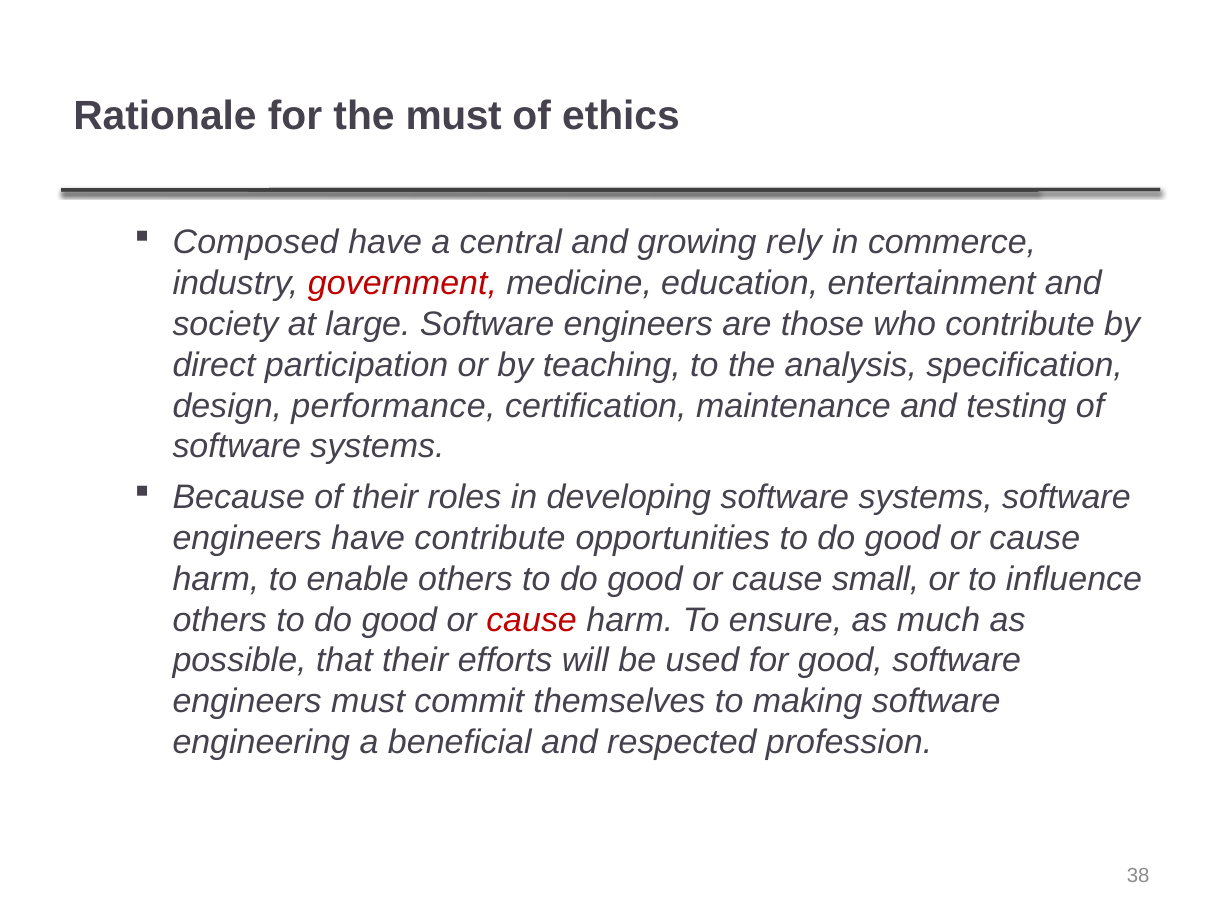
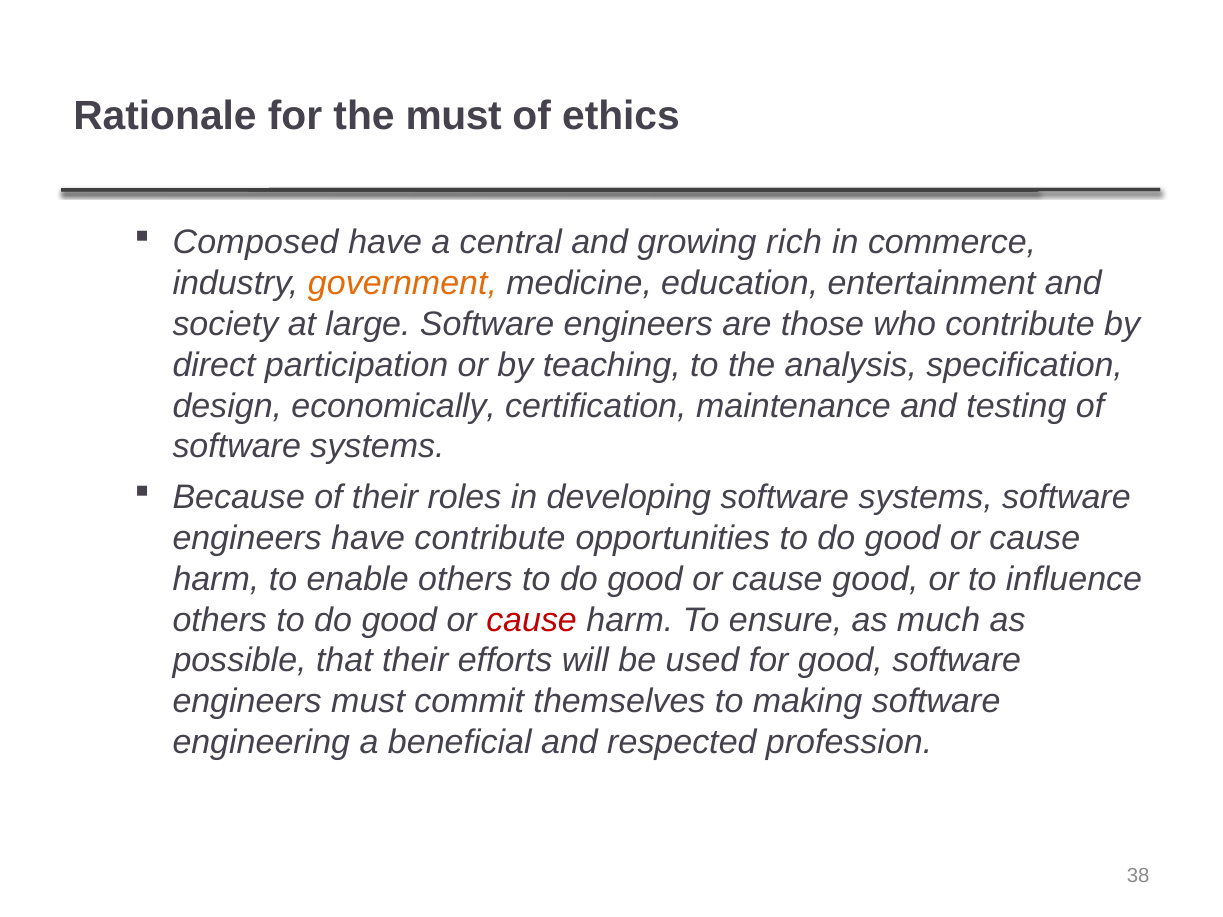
rely: rely -> rich
government colour: red -> orange
performance: performance -> economically
cause small: small -> good
